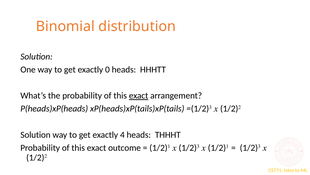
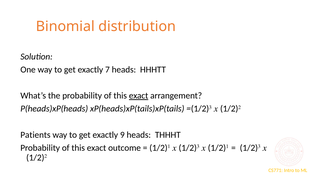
0: 0 -> 7
Solution at (35, 134): Solution -> Patients
4: 4 -> 9
